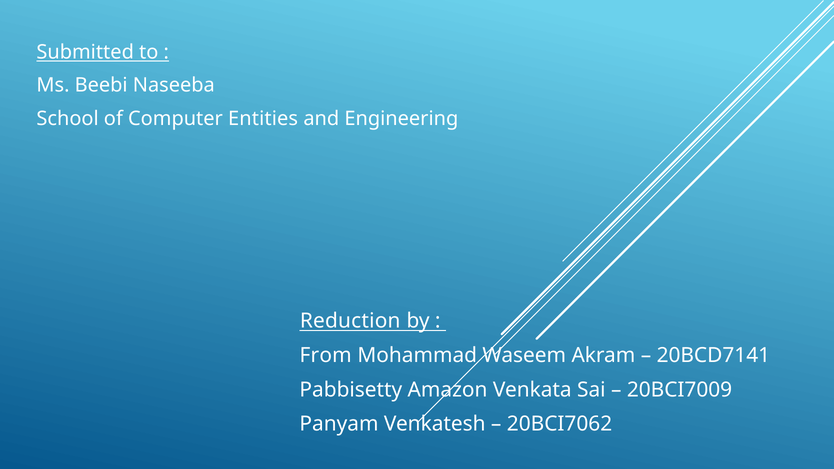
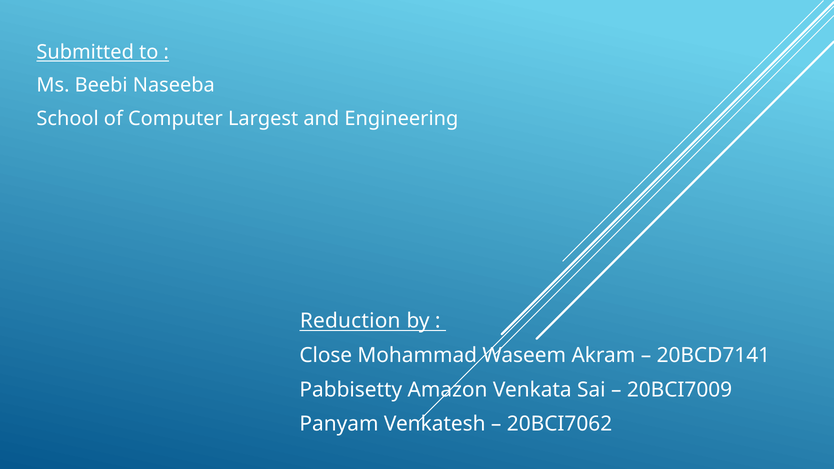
Entities: Entities -> Largest
From: From -> Close
